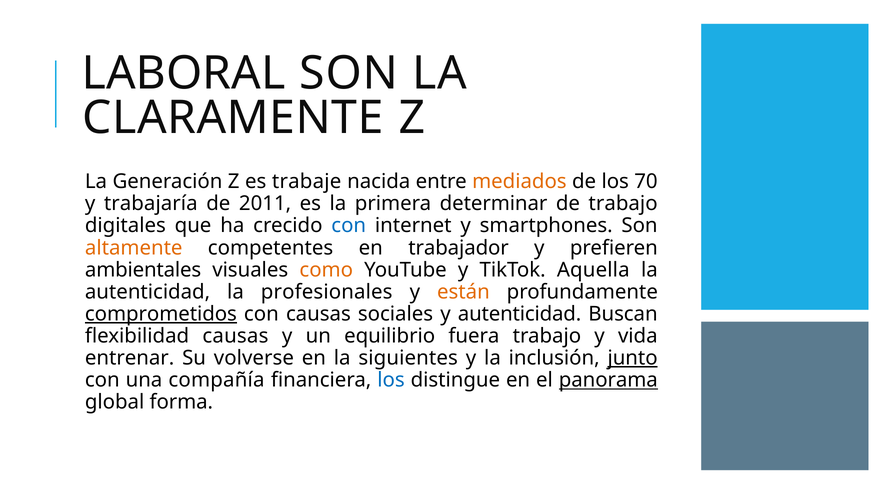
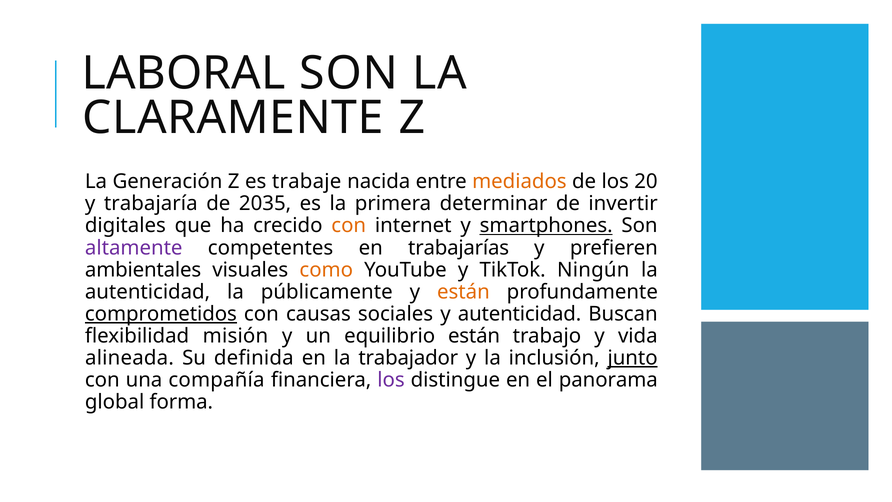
70: 70 -> 20
2011: 2011 -> 2035
de trabajo: trabajo -> invertir
con at (349, 226) colour: blue -> orange
smartphones underline: none -> present
altamente colour: orange -> purple
trabajador: trabajador -> trabajarías
Aquella: Aquella -> Ningún
profesionales: profesionales -> públicamente
flexibilidad causas: causas -> misión
equilibrio fuera: fuera -> están
entrenar: entrenar -> alineada
volverse: volverse -> definida
siguientes: siguientes -> trabajador
los at (391, 380) colour: blue -> purple
panorama underline: present -> none
